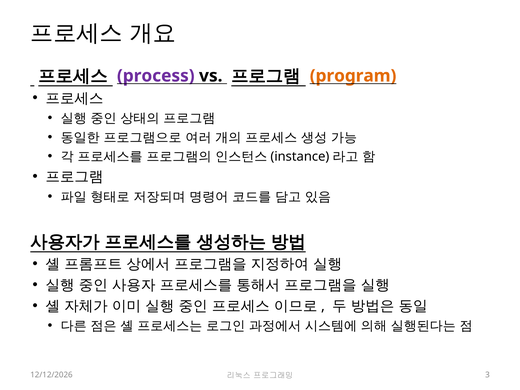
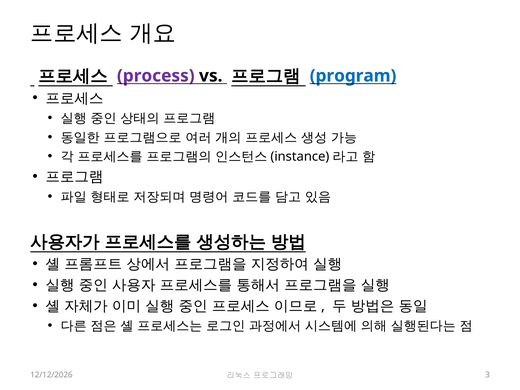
program colour: orange -> blue
